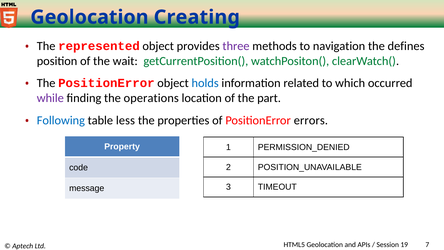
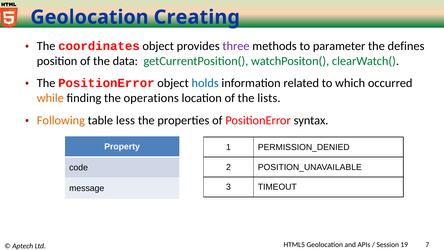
represented: represented -> coordinates
navigation: navigation -> parameter
wait: wait -> data
while colour: purple -> orange
part: part -> lists
Following colour: blue -> orange
errors: errors -> syntax
